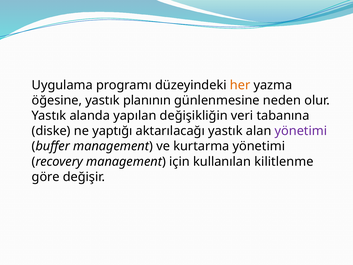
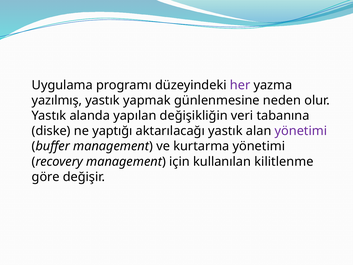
her colour: orange -> purple
öğesine: öğesine -> yazılmış
planının: planının -> yapmak
